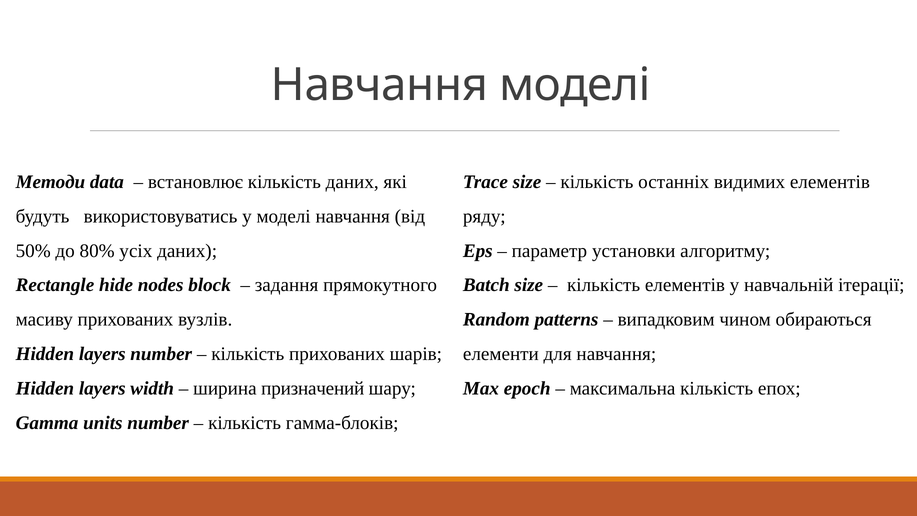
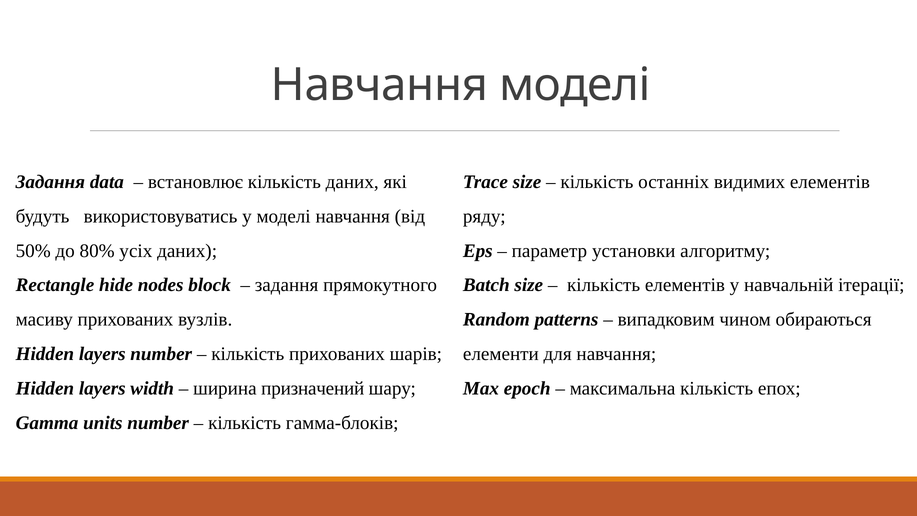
Методи at (50, 182): Методи -> Задання
